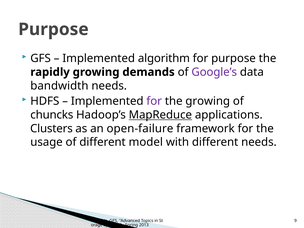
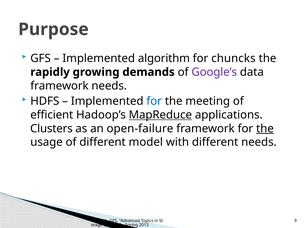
for purpose: purpose -> chuncks
bandwidth at (59, 86): bandwidth -> framework
for at (154, 101) colour: purple -> blue
the growing: growing -> meeting
chuncks: chuncks -> efficient
the at (265, 129) underline: none -> present
